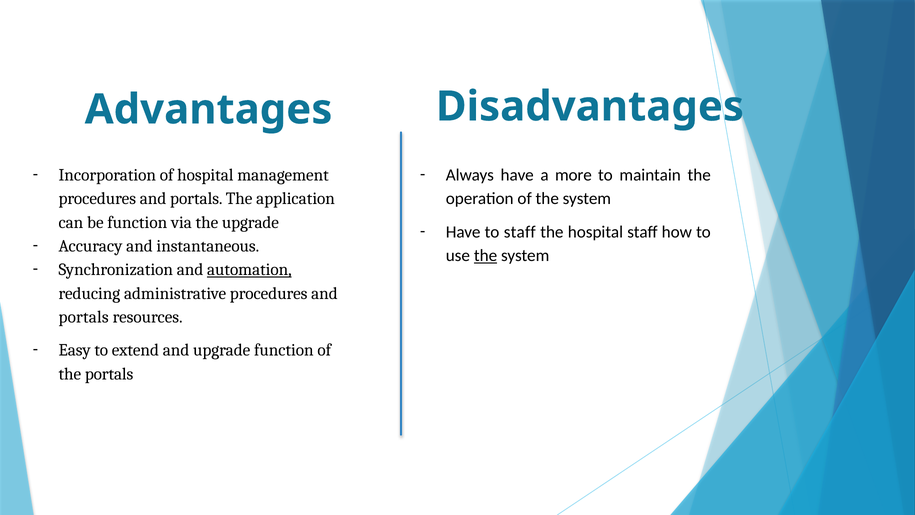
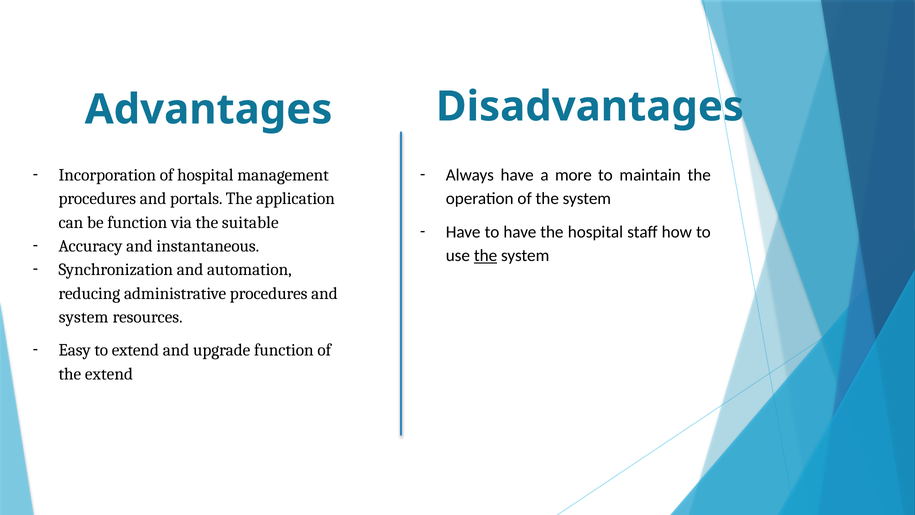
the upgrade: upgrade -> suitable
to staff: staff -> have
automation underline: present -> none
portals at (84, 317): portals -> system
the portals: portals -> extend
